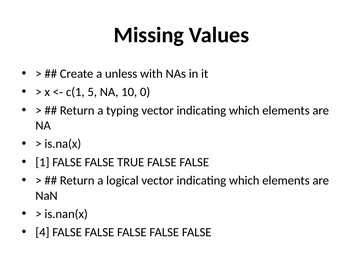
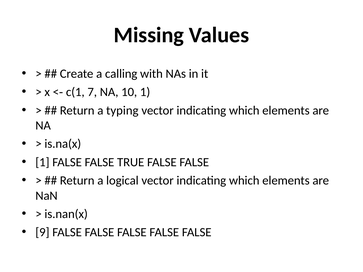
unless: unless -> calling
5: 5 -> 7
10 0: 0 -> 1
4: 4 -> 9
